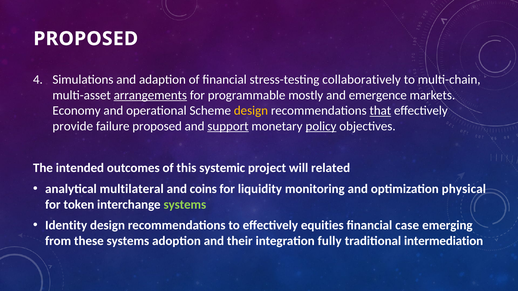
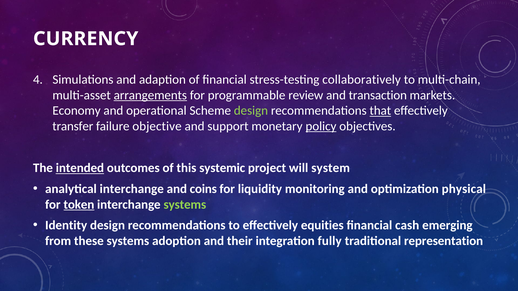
PROPOSED at (86, 39): PROPOSED -> CURRENCY
mostly: mostly -> review
emergence: emergence -> transaction
design at (251, 111) colour: yellow -> light green
provide: provide -> transfer
failure proposed: proposed -> objective
support underline: present -> none
intended underline: none -> present
related: related -> system
analytical multilateral: multilateral -> interchange
token underline: none -> present
case: case -> cash
intermediation: intermediation -> representation
